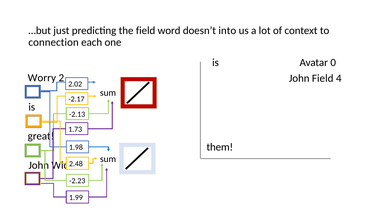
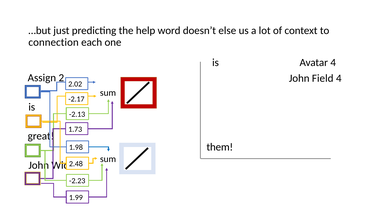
the field: field -> help
into: into -> else
Avatar 0: 0 -> 4
Worry: Worry -> Assign
